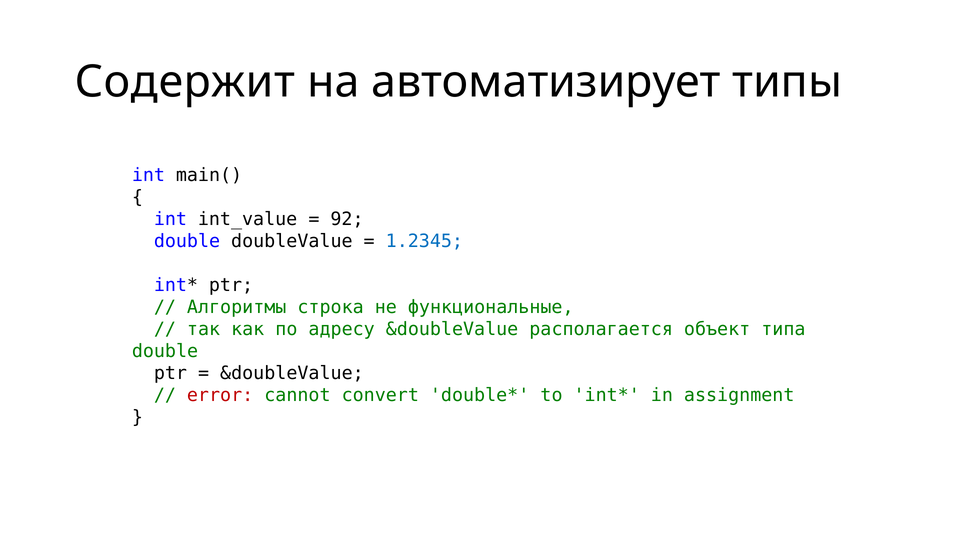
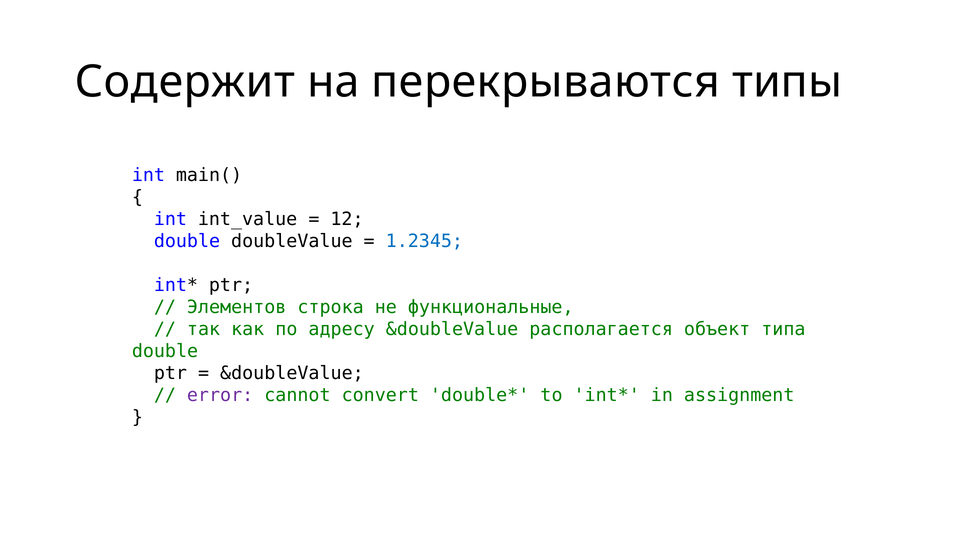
автоматизирует: автоматизирует -> перекрываются
92: 92 -> 12
Алгоритмы: Алгоритмы -> Элементов
error colour: red -> purple
